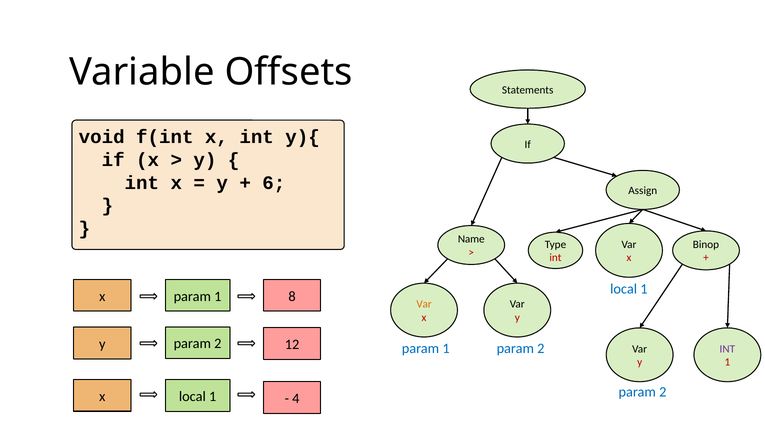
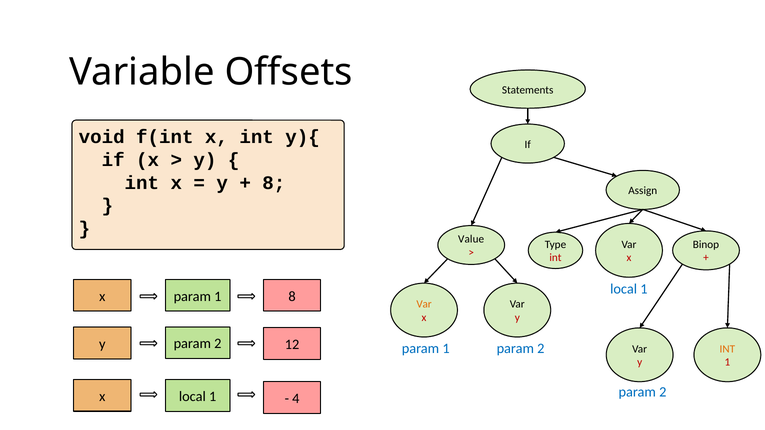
6 at (274, 183): 6 -> 8
Name: Name -> Value
INT at (727, 349) colour: purple -> orange
